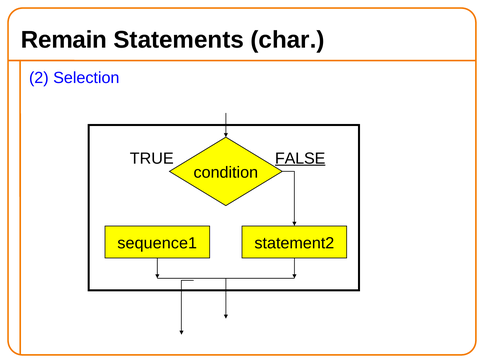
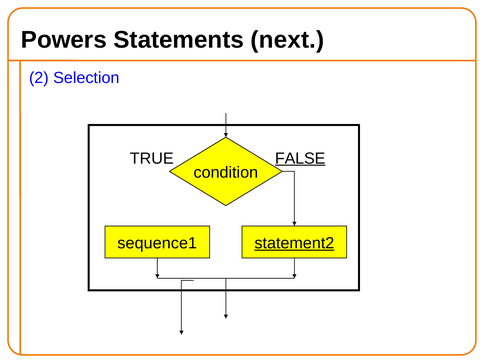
Remain: Remain -> Powers
char: char -> next
statement2 underline: none -> present
